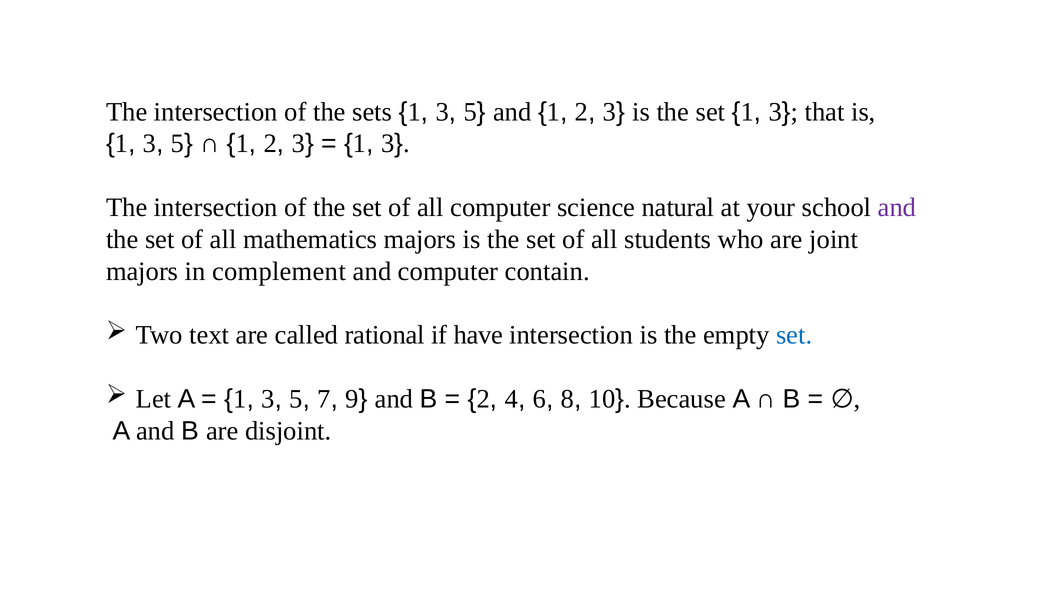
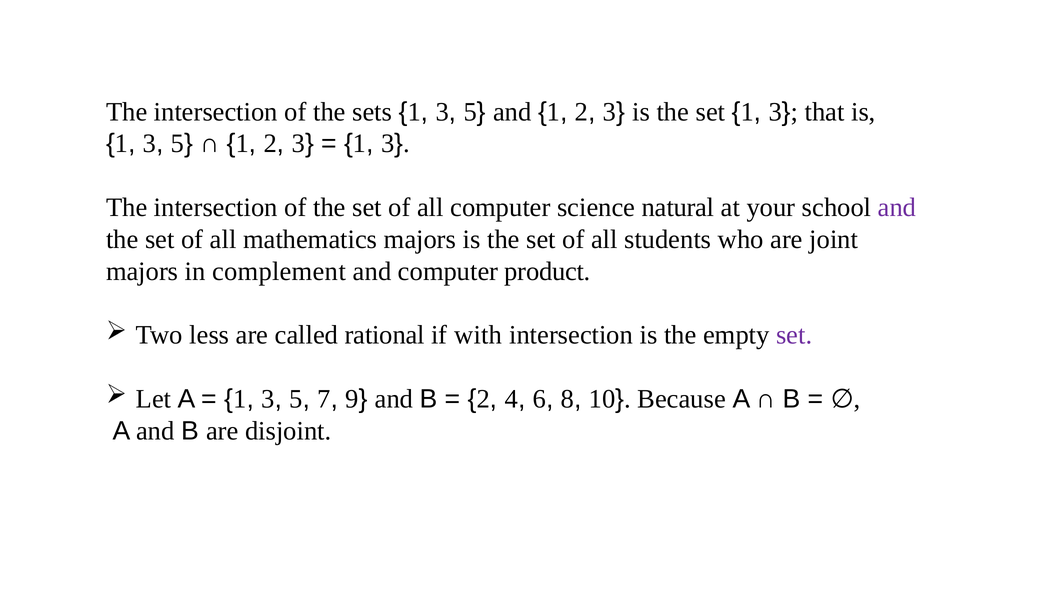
contain: contain -> product
text: text -> less
have: have -> with
set at (794, 335) colour: blue -> purple
